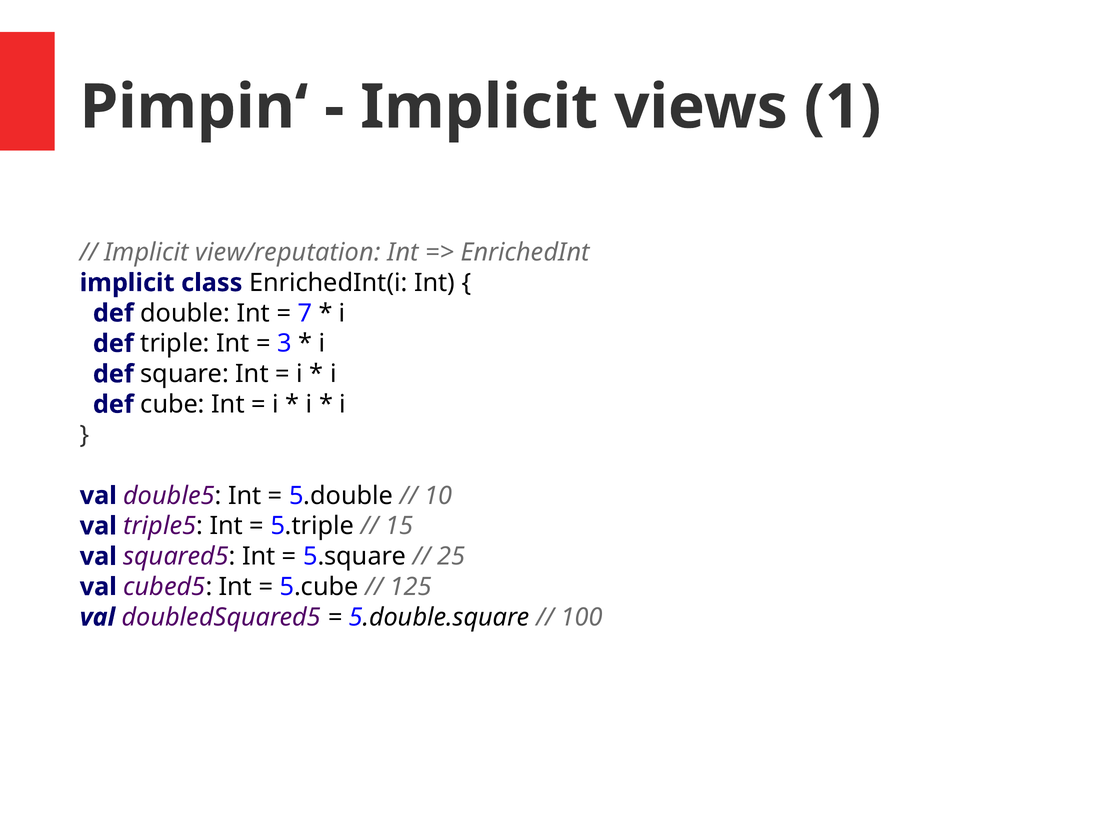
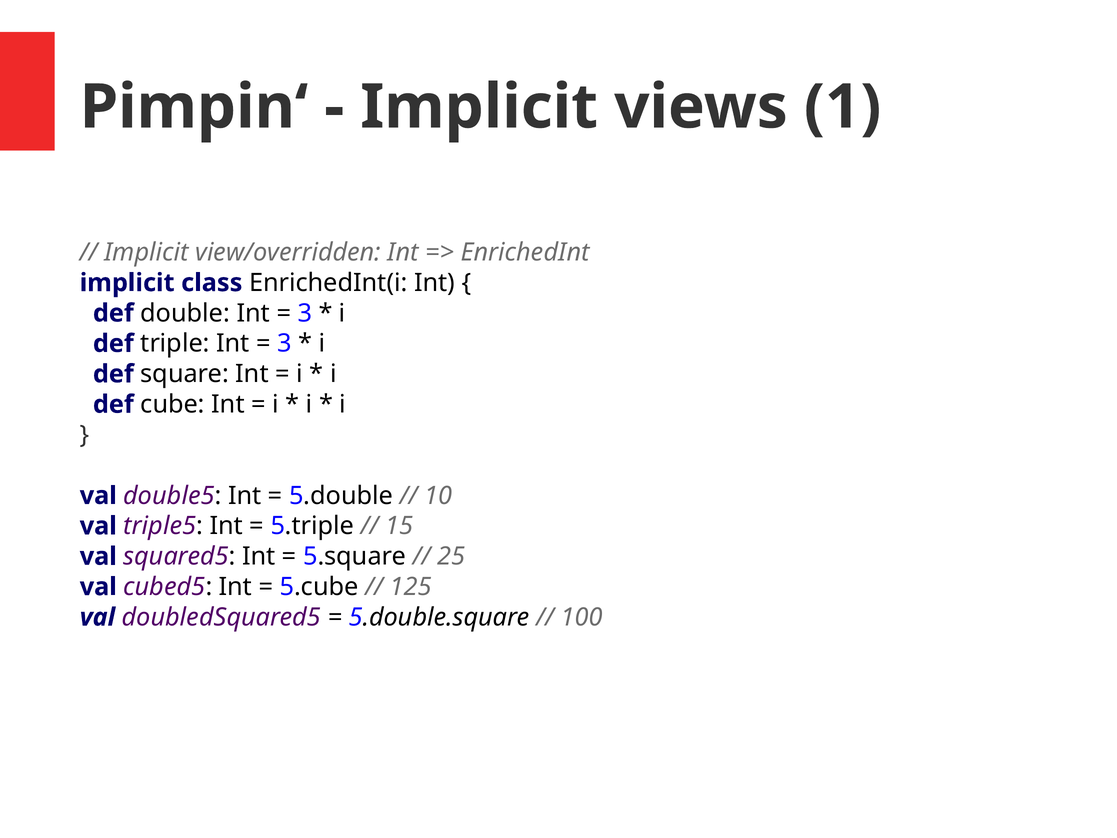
view/reputation: view/reputation -> view/overridden
7 at (305, 313): 7 -> 3
